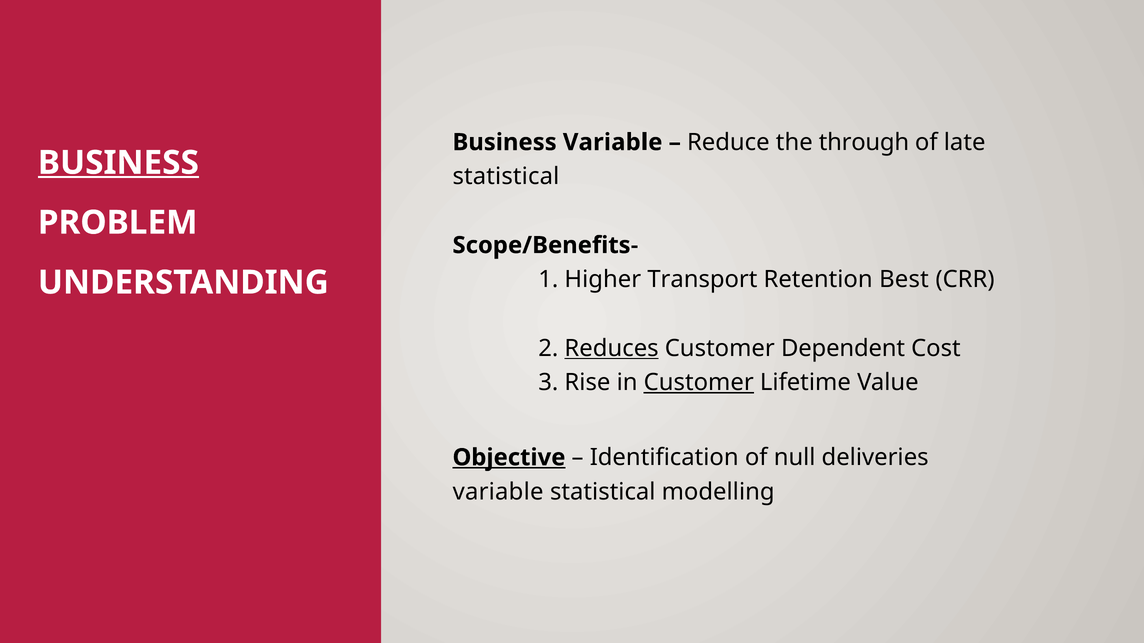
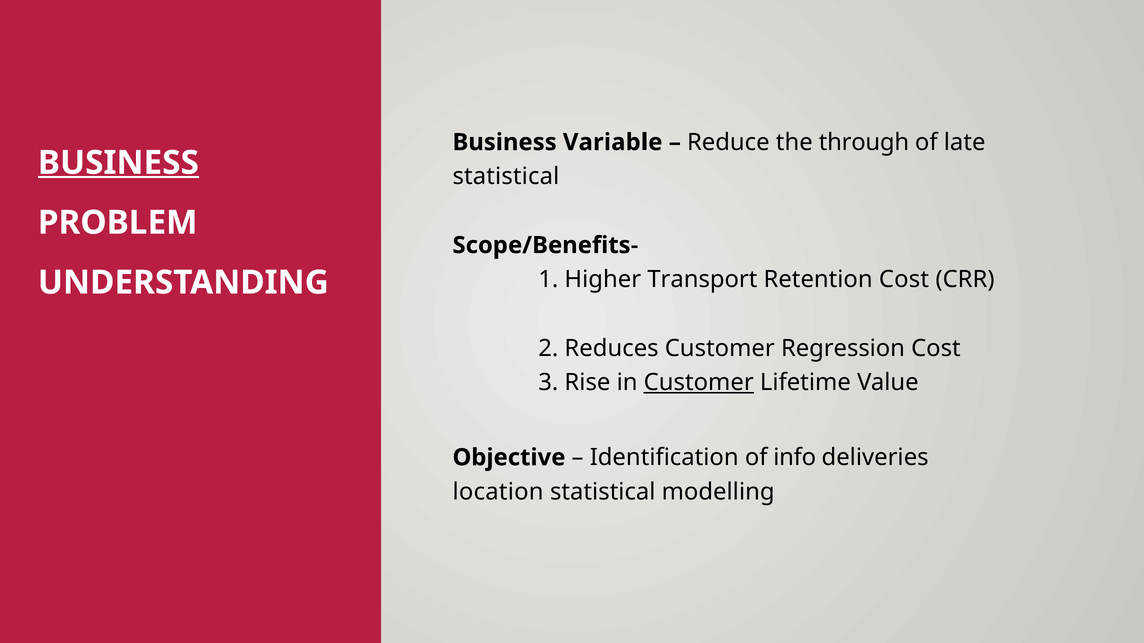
Retention Best: Best -> Cost
Reduces underline: present -> none
Dependent: Dependent -> Regression
Objective underline: present -> none
null: null -> info
variable at (498, 492): variable -> location
